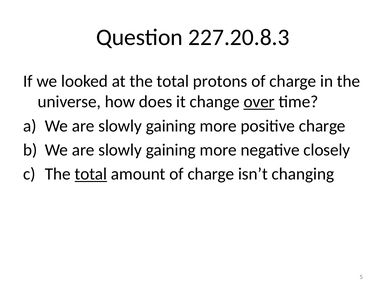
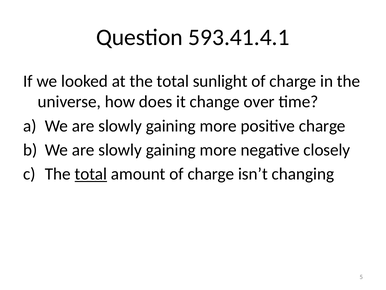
227.20.8.3: 227.20.8.3 -> 593.41.4.1
protons: protons -> sunlight
over underline: present -> none
